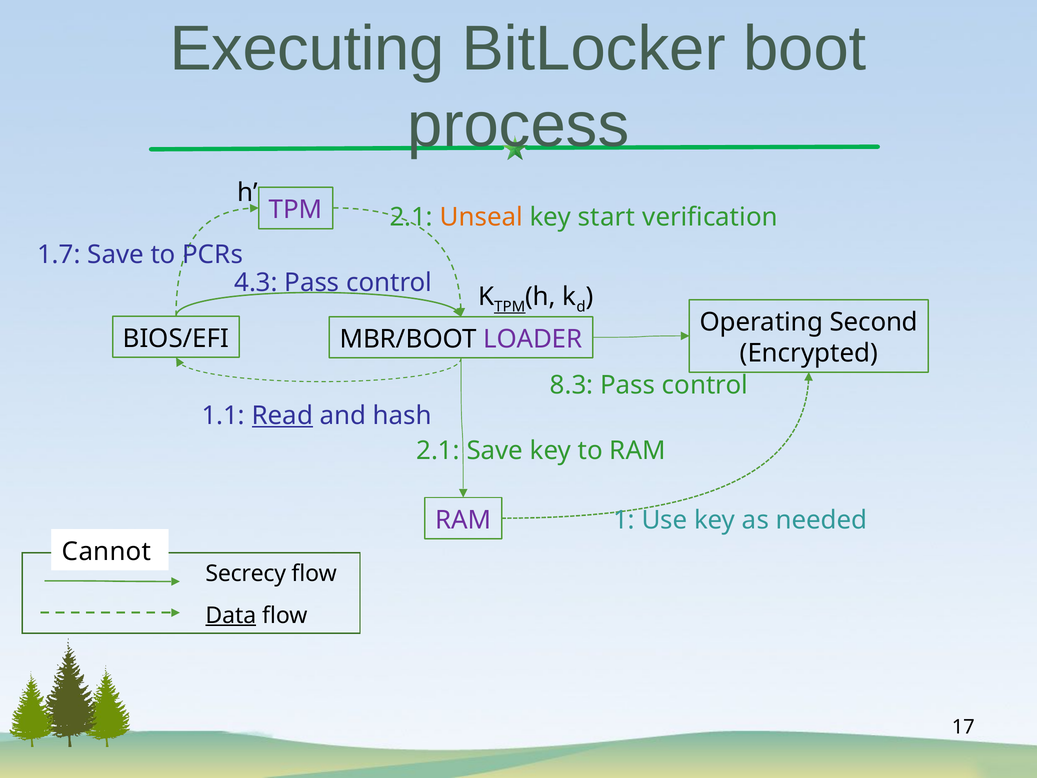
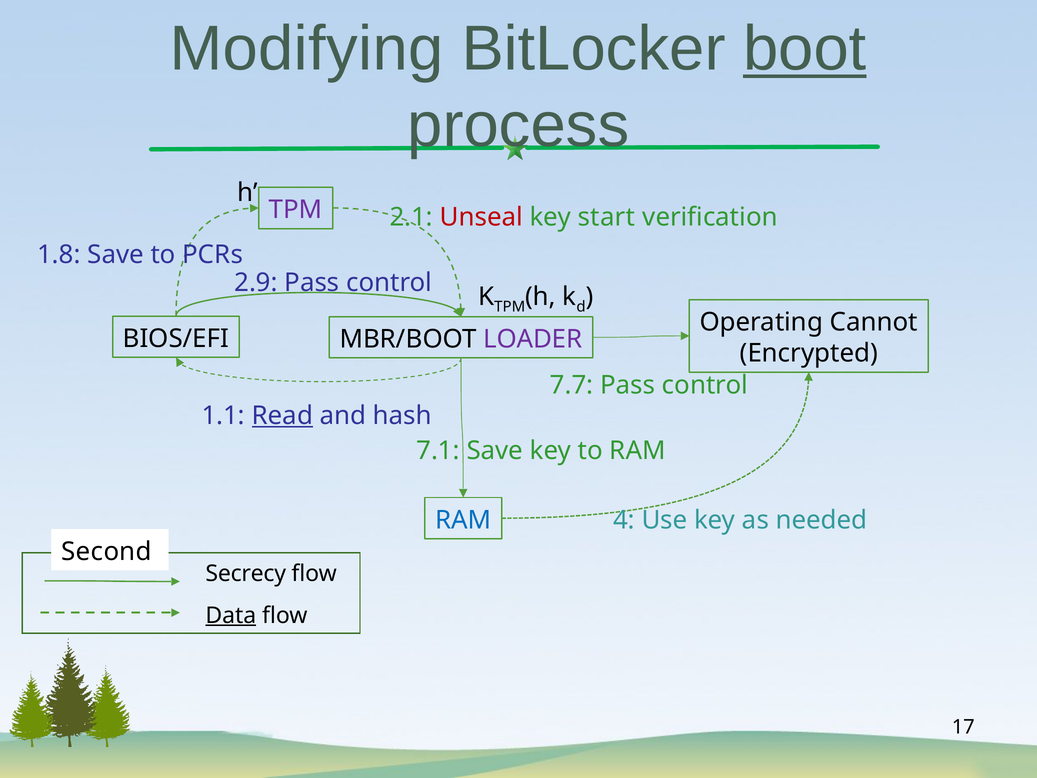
Executing: Executing -> Modifying
boot underline: none -> present
Unseal colour: orange -> red
1.7: 1.7 -> 1.8
4.3: 4.3 -> 2.9
TPM at (510, 307) underline: present -> none
Second: Second -> Cannot
8.3: 8.3 -> 7.7
2.1 at (438, 451): 2.1 -> 7.1
RAM at (463, 520) colour: purple -> blue
1: 1 -> 4
Cannot: Cannot -> Second
